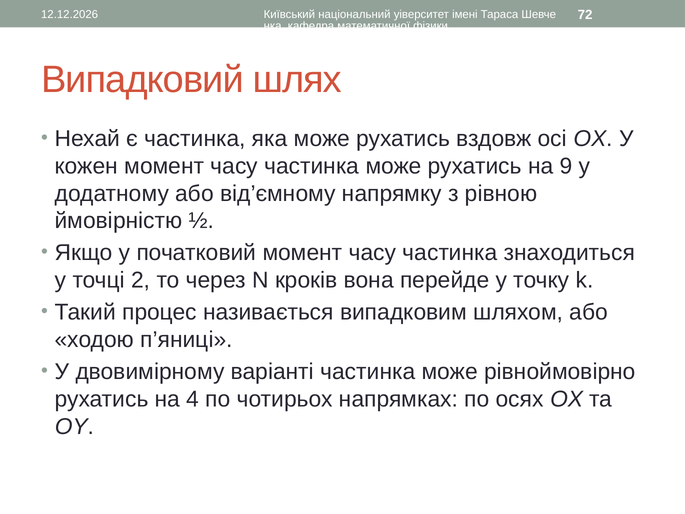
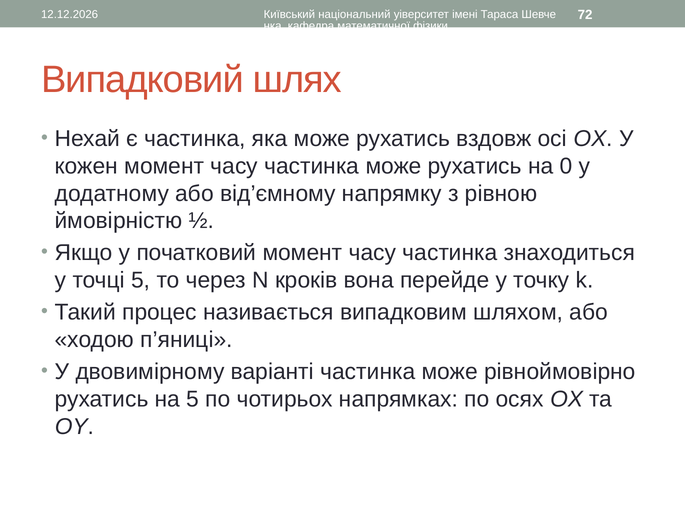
9: 9 -> 0
точці 2: 2 -> 5
на 4: 4 -> 5
